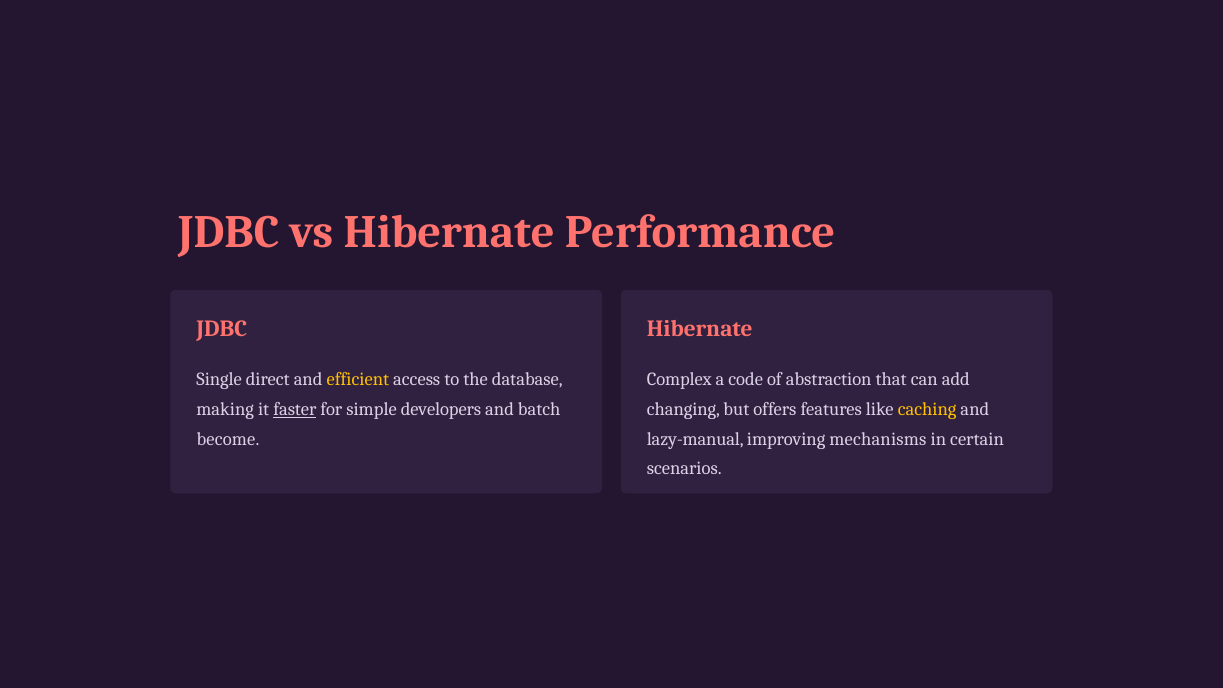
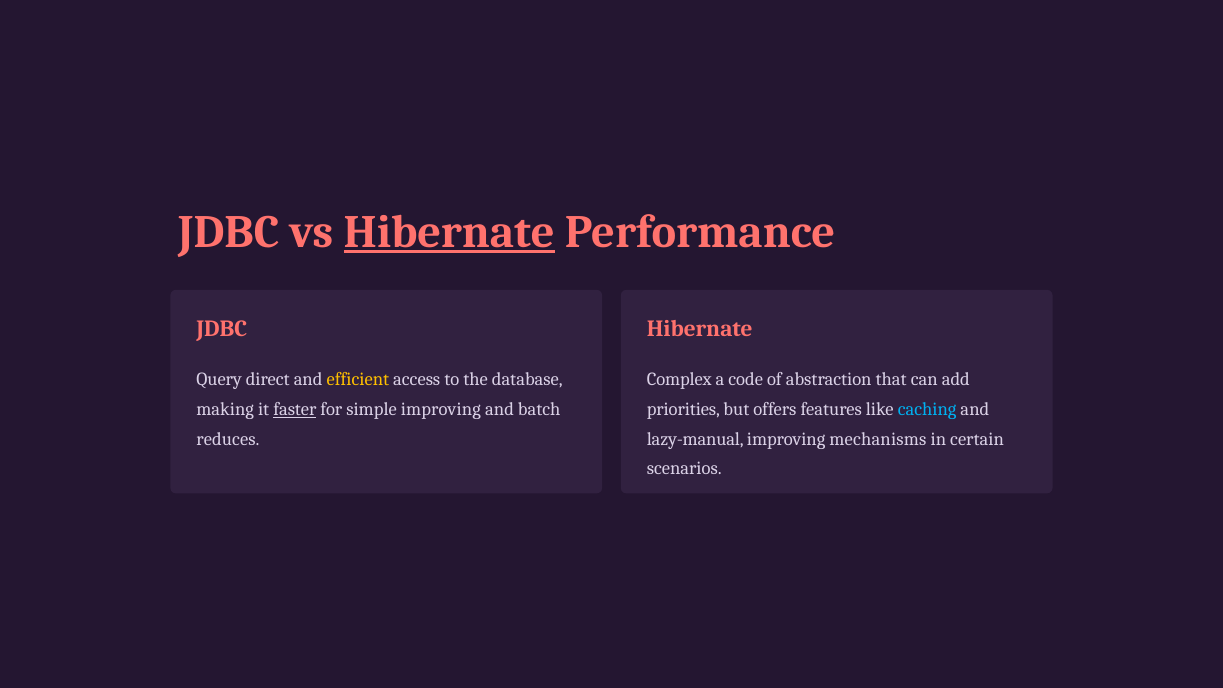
Hibernate at (449, 232) underline: none -> present
Single: Single -> Query
simple developers: developers -> improving
changing: changing -> priorities
caching colour: yellow -> light blue
become: become -> reduces
